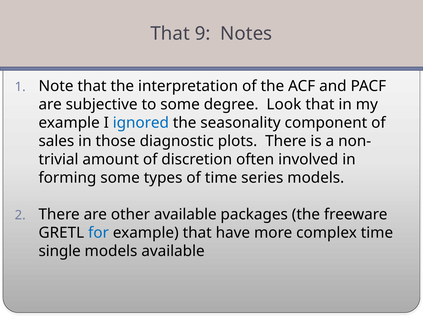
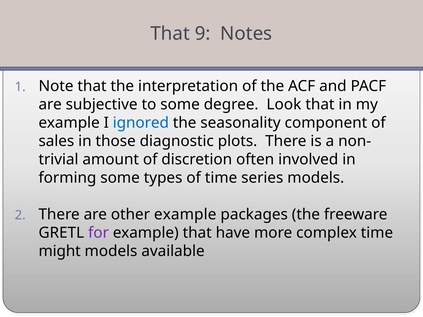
other available: available -> example
for colour: blue -> purple
single: single -> might
